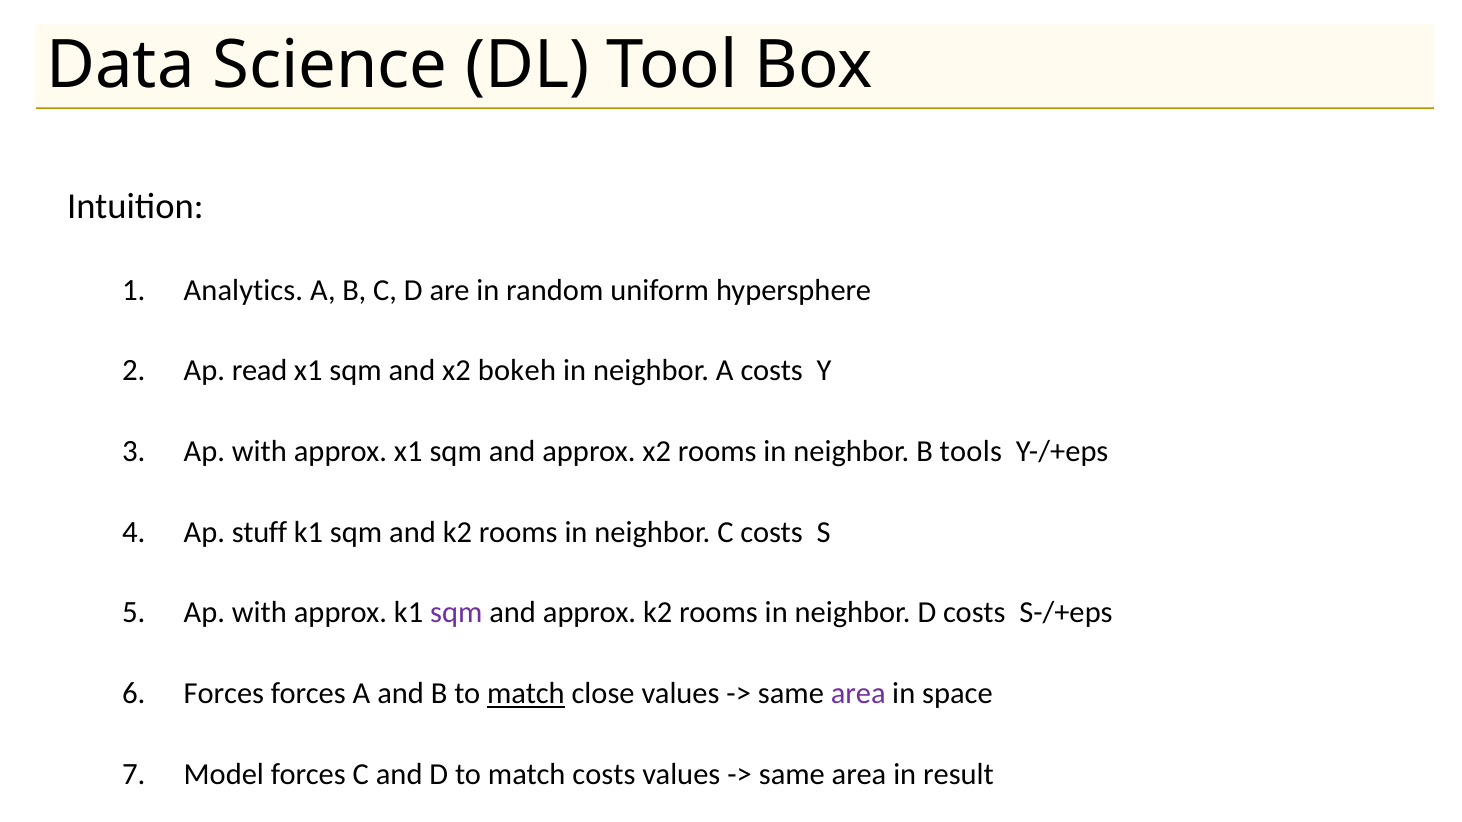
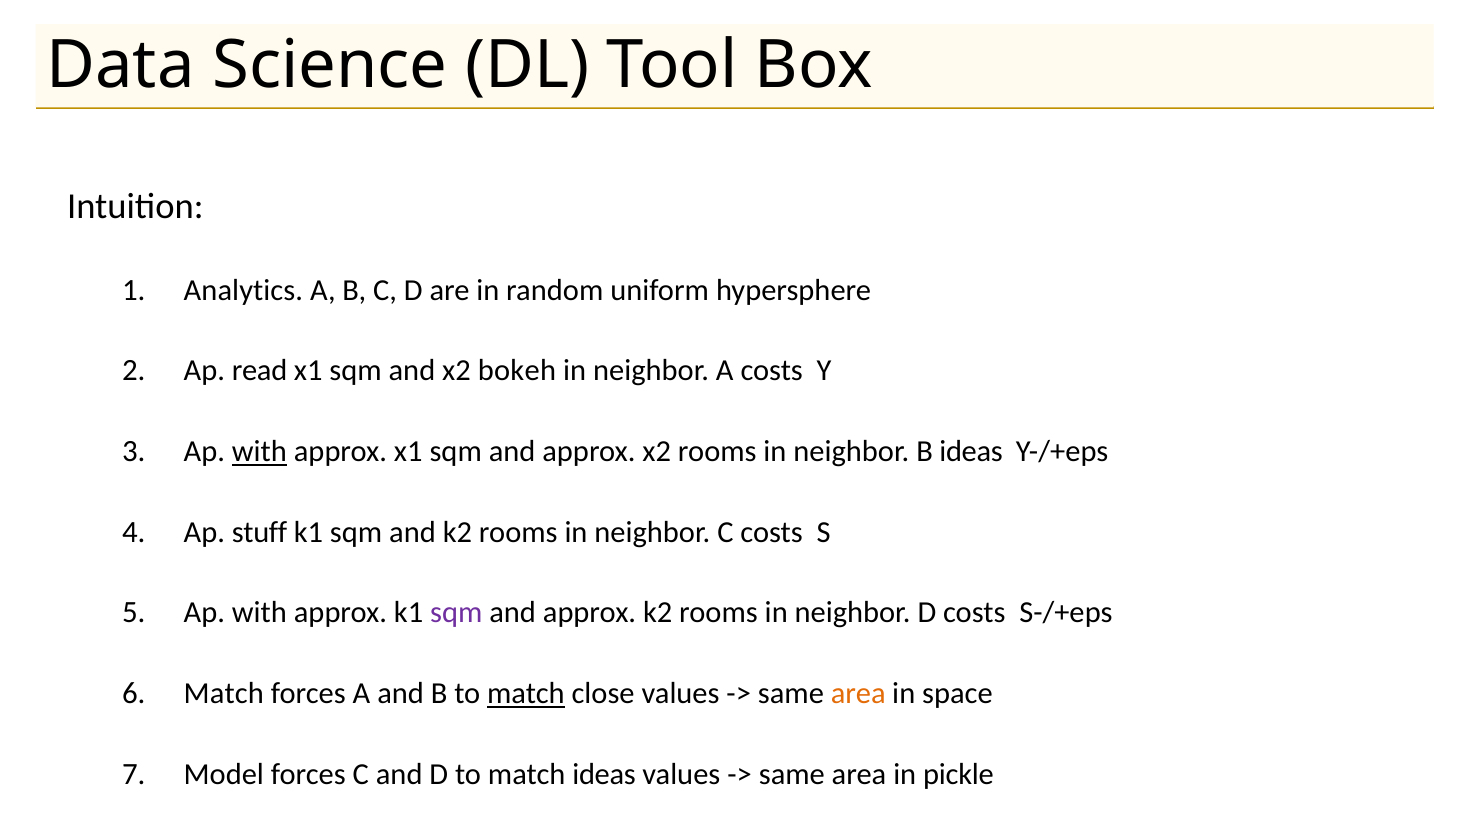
with at (259, 452) underline: none -> present
B tools: tools -> ideas
Forces at (224, 694): Forces -> Match
area at (858, 694) colour: purple -> orange
match costs: costs -> ideas
result: result -> pickle
